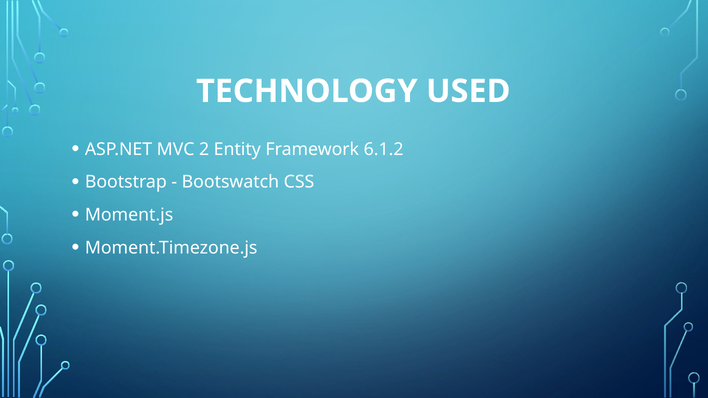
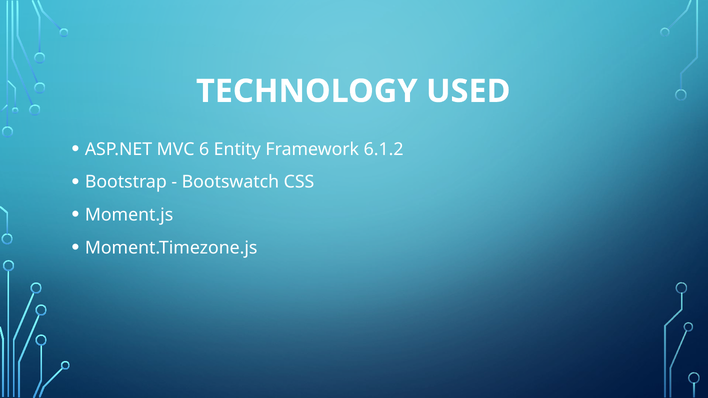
2: 2 -> 6
